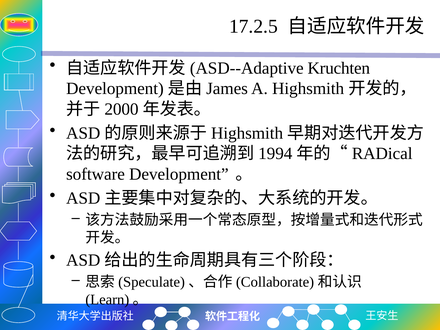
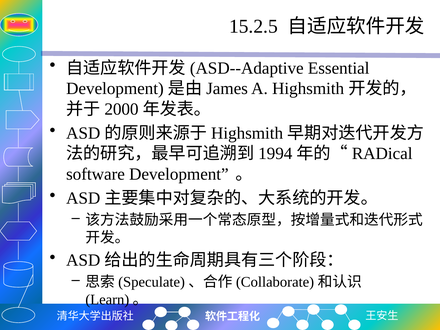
17.2.5: 17.2.5 -> 15.2.5
Kruchten: Kruchten -> Essential
